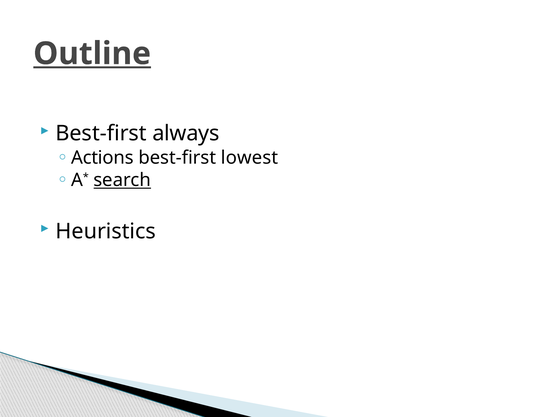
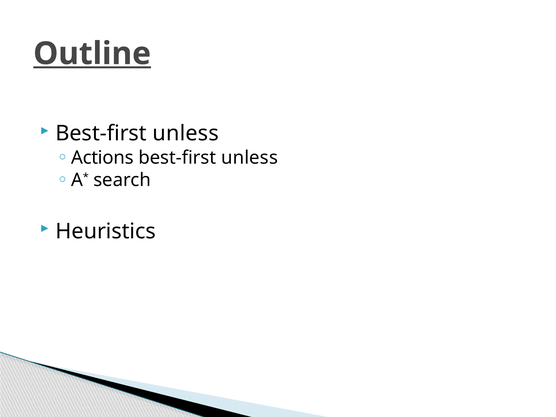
always at (186, 133): always -> unless
lowest at (250, 158): lowest -> unless
search underline: present -> none
